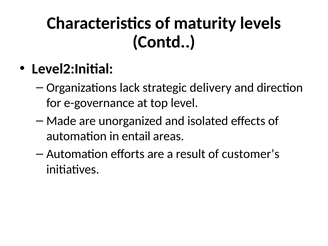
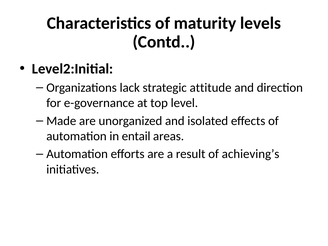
delivery: delivery -> attitude
customer’s: customer’s -> achieving’s
